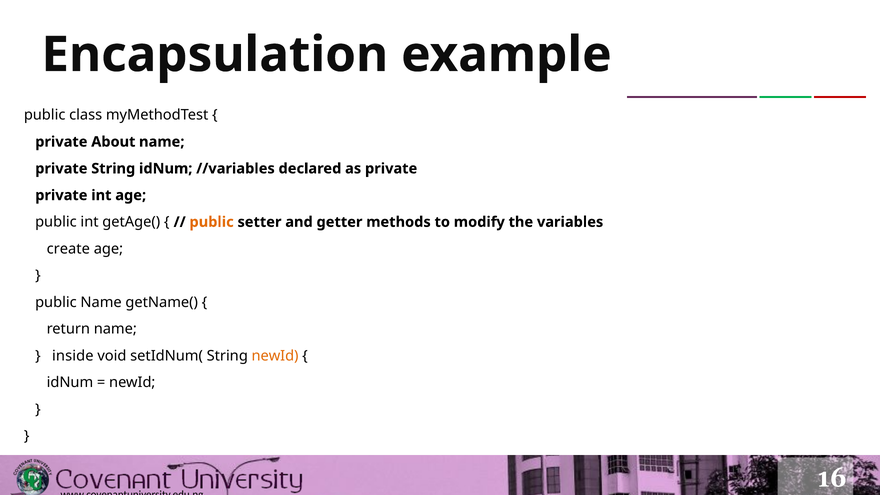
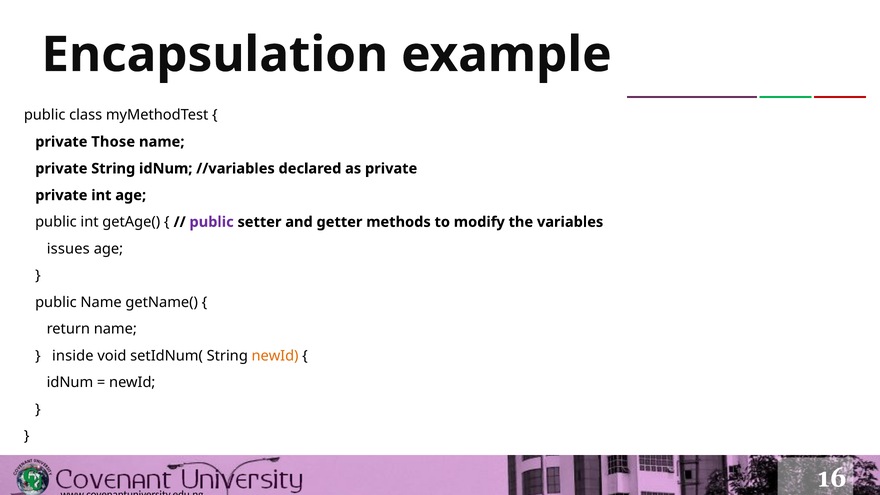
About: About -> Those
public at (212, 222) colour: orange -> purple
create: create -> issues
